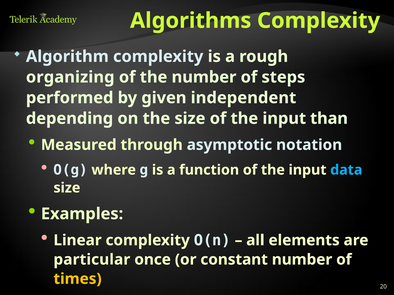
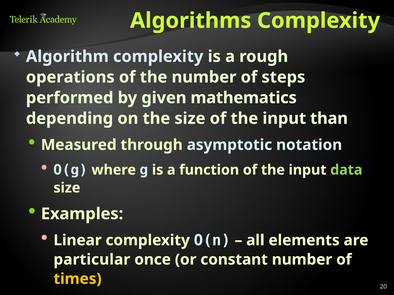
organizing: organizing -> operations
independent: independent -> mathematics
data colour: light blue -> light green
